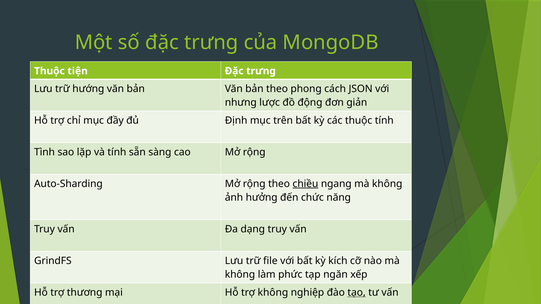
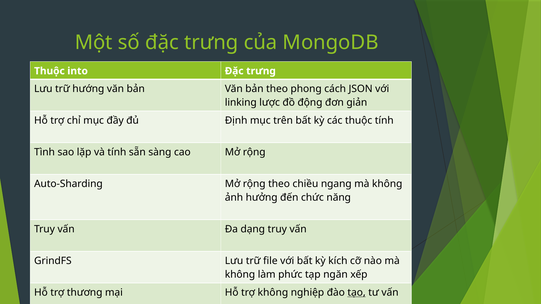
tiện: tiện -> into
nhưng: nhưng -> linking
chiều underline: present -> none
